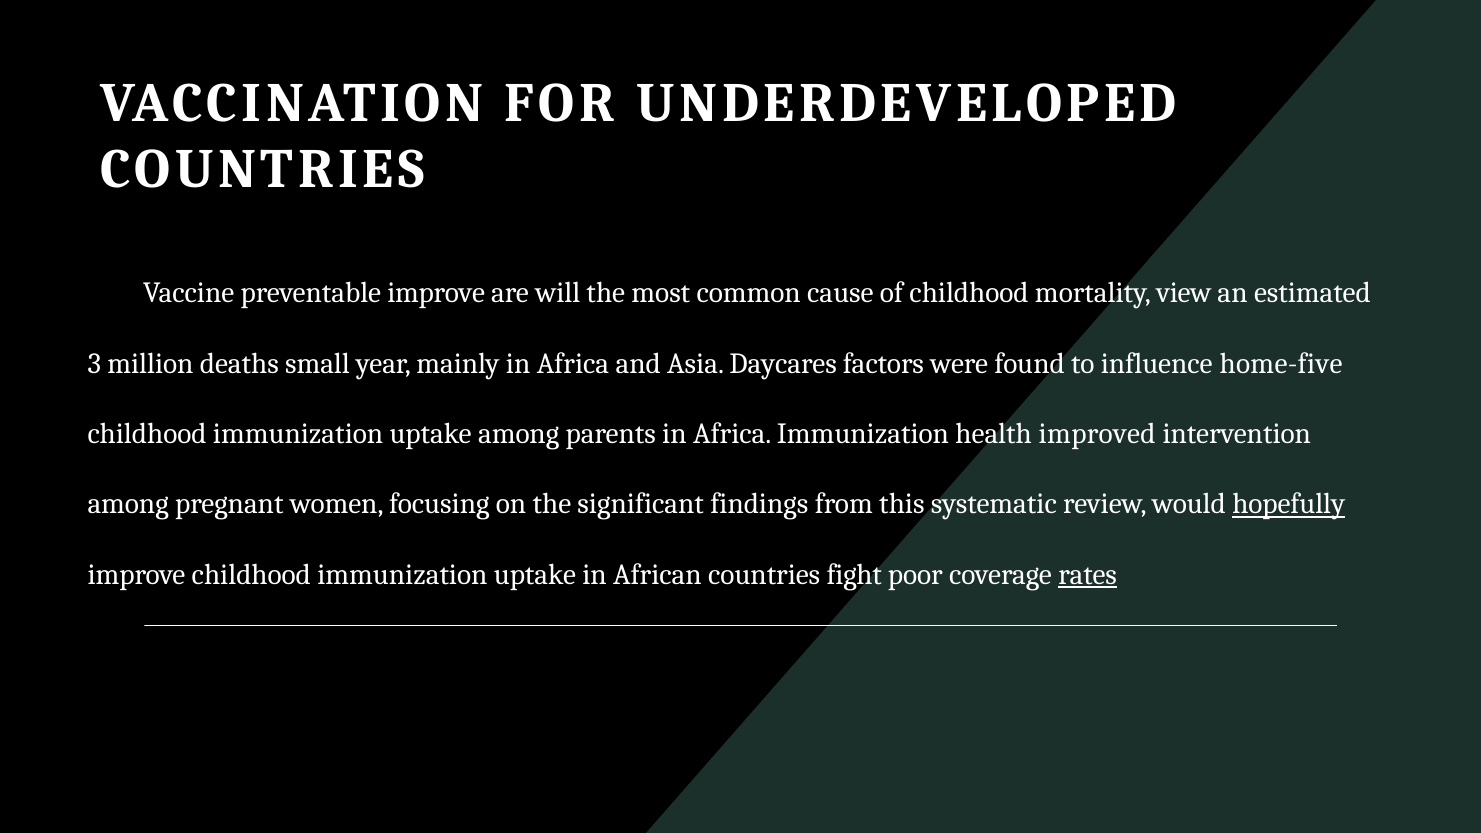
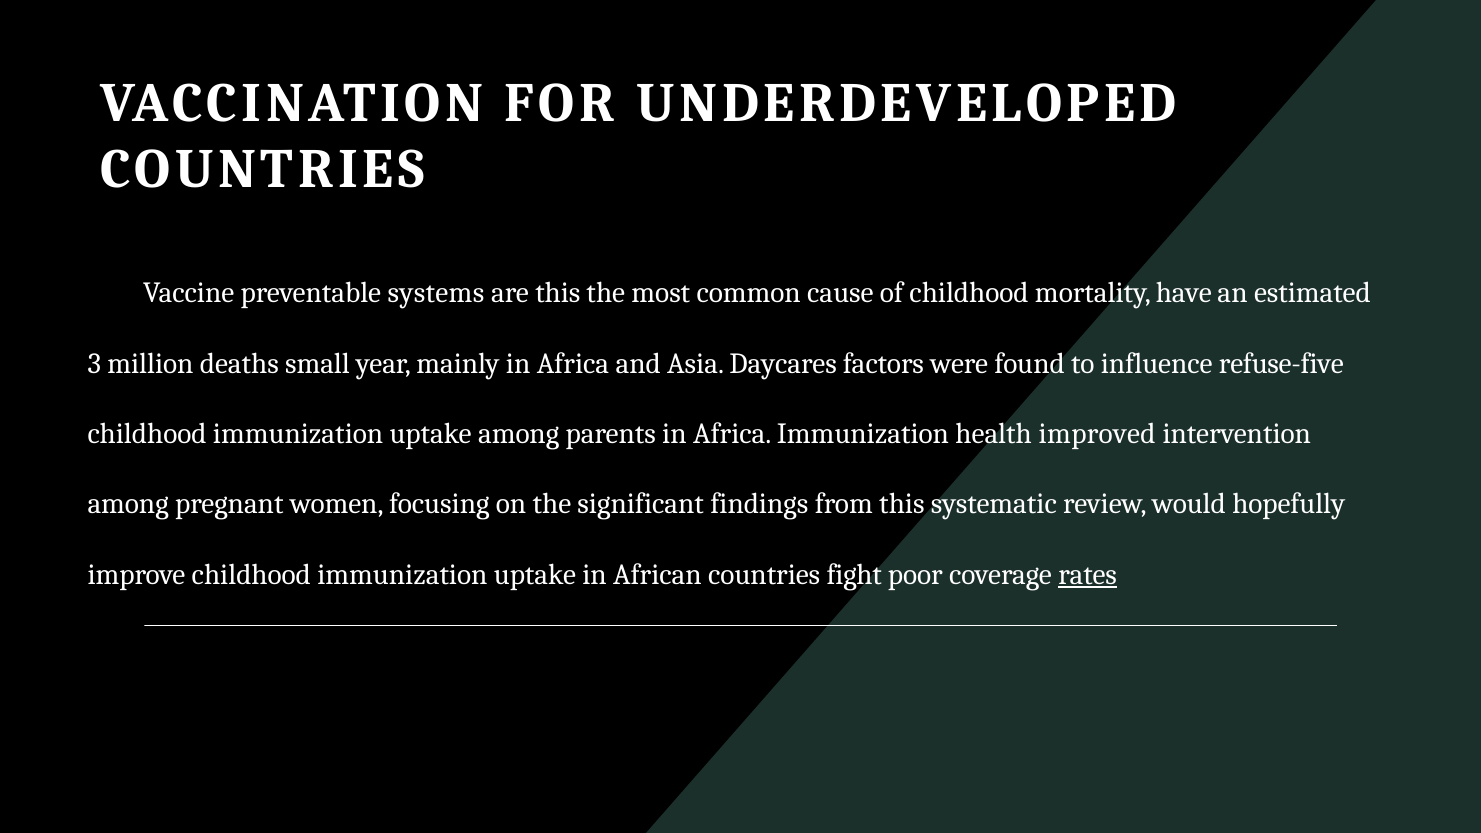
preventable improve: improve -> systems
are will: will -> this
view: view -> have
home-five: home-five -> refuse-five
hopefully underline: present -> none
